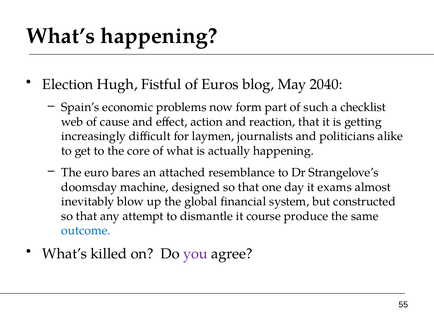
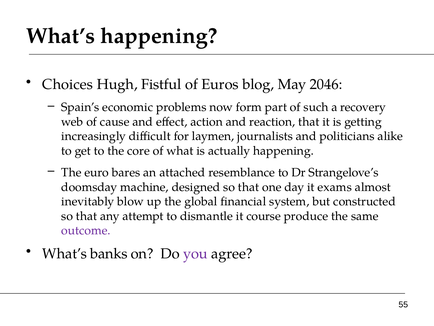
Election: Election -> Choices
2040: 2040 -> 2046
checklist: checklist -> recovery
outcome colour: blue -> purple
killed: killed -> banks
